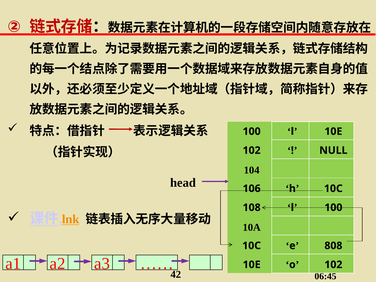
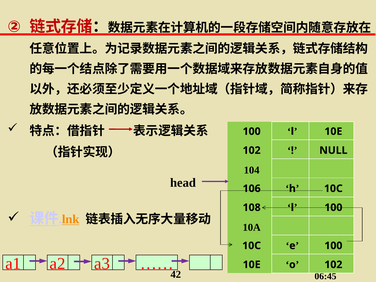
808 at (333, 246): 808 -> 100
